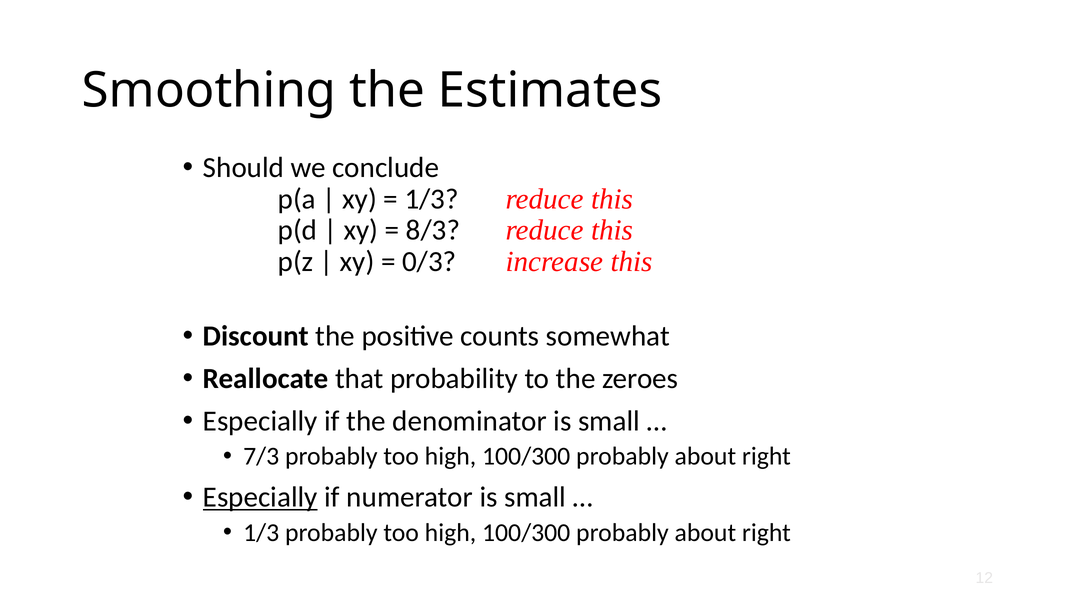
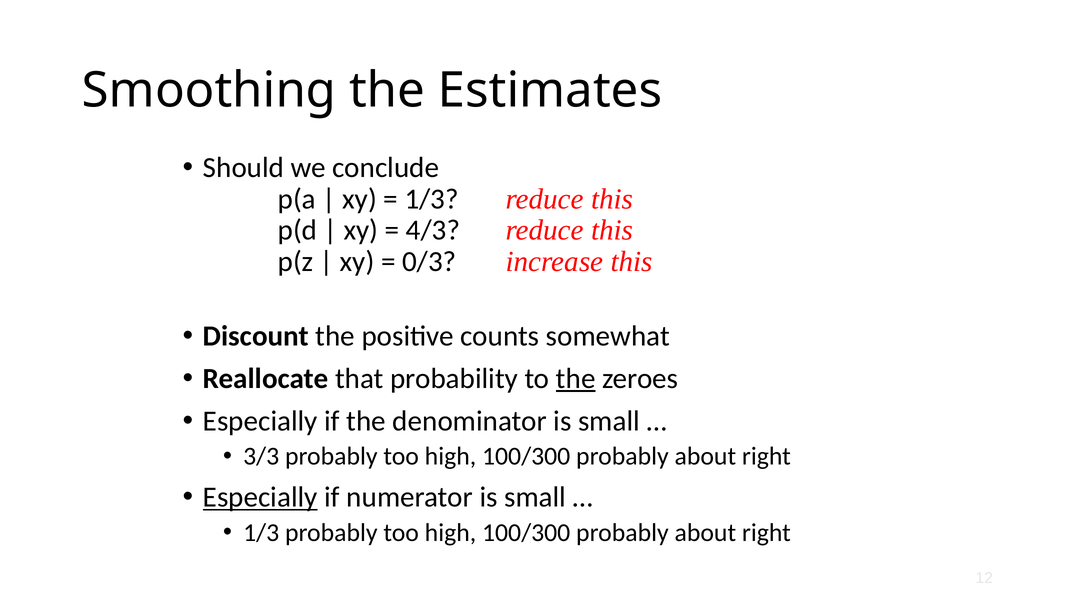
8/3: 8/3 -> 4/3
the at (576, 378) underline: none -> present
7/3: 7/3 -> 3/3
